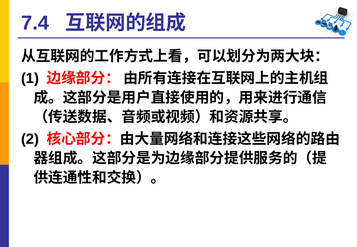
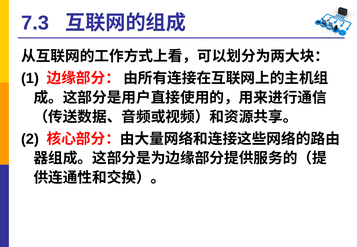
7.4: 7.4 -> 7.3
